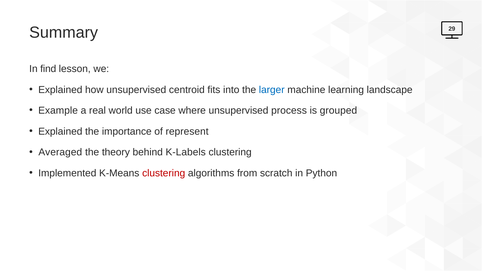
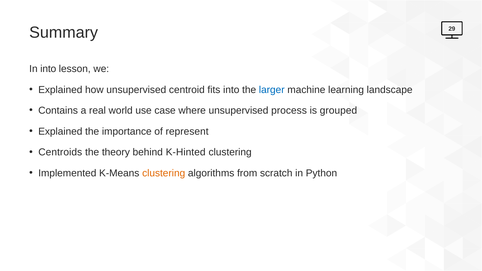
In find: find -> into
Example: Example -> Contains
Averaged: Averaged -> Centroids
K-Labels: K-Labels -> K-Hinted
clustering at (164, 173) colour: red -> orange
